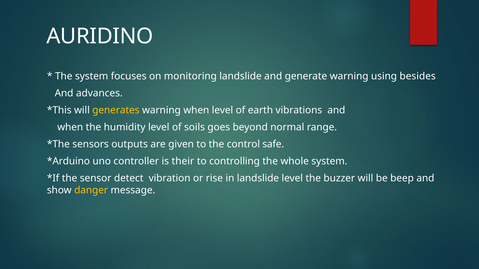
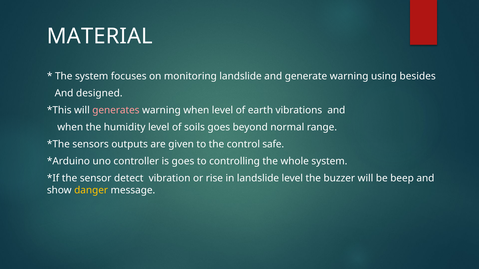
AURIDINO: AURIDINO -> MATERIAL
advances: advances -> designed
generates colour: yellow -> pink
is their: their -> goes
